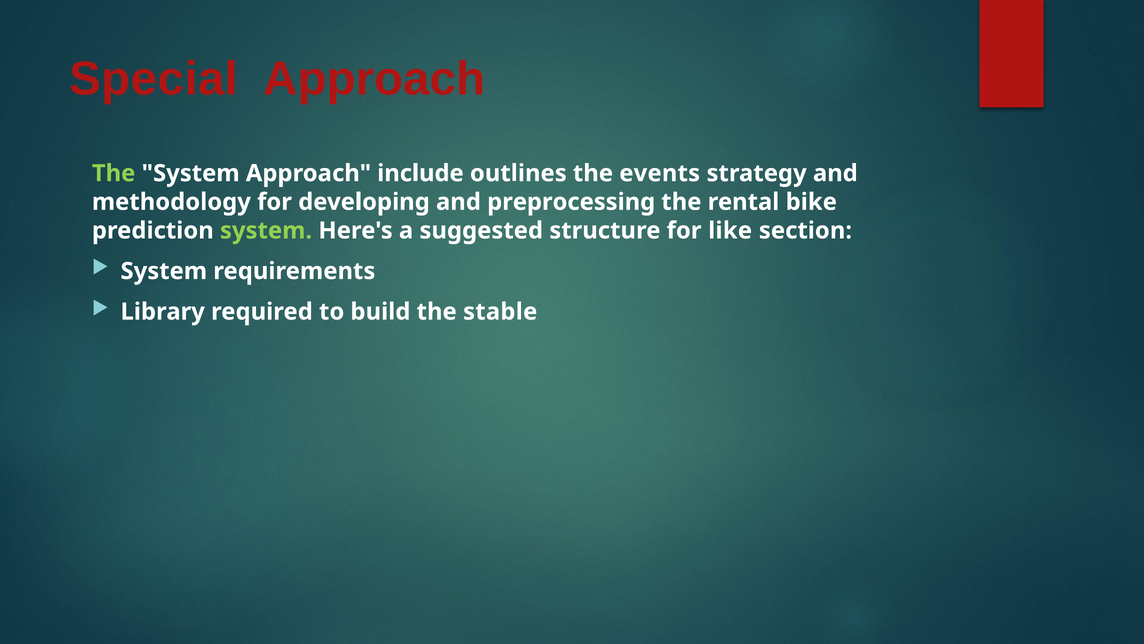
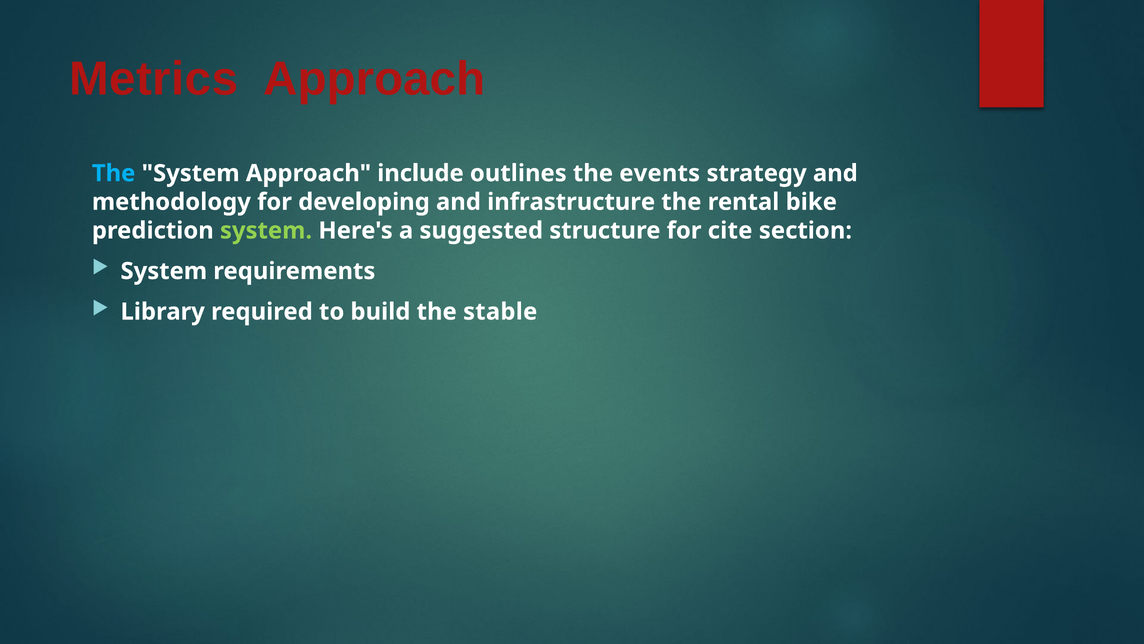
Special: Special -> Metrics
The at (114, 173) colour: light green -> light blue
preprocessing: preprocessing -> infrastructure
like: like -> cite
